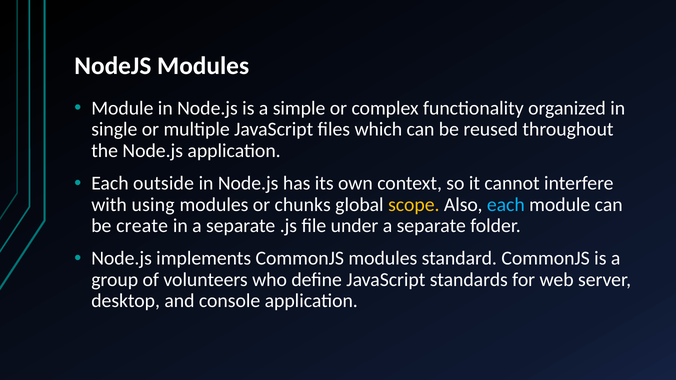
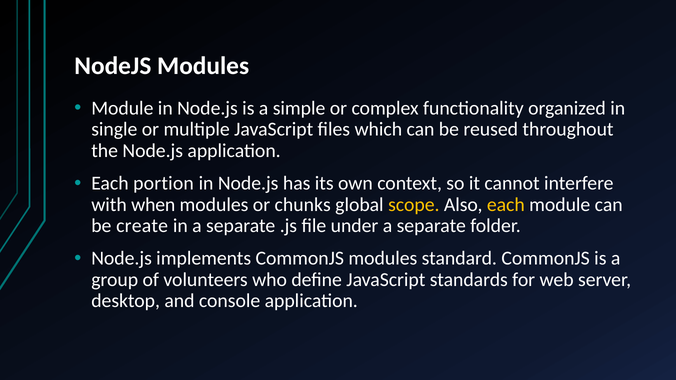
outside: outside -> portion
using: using -> when
each at (506, 205) colour: light blue -> yellow
